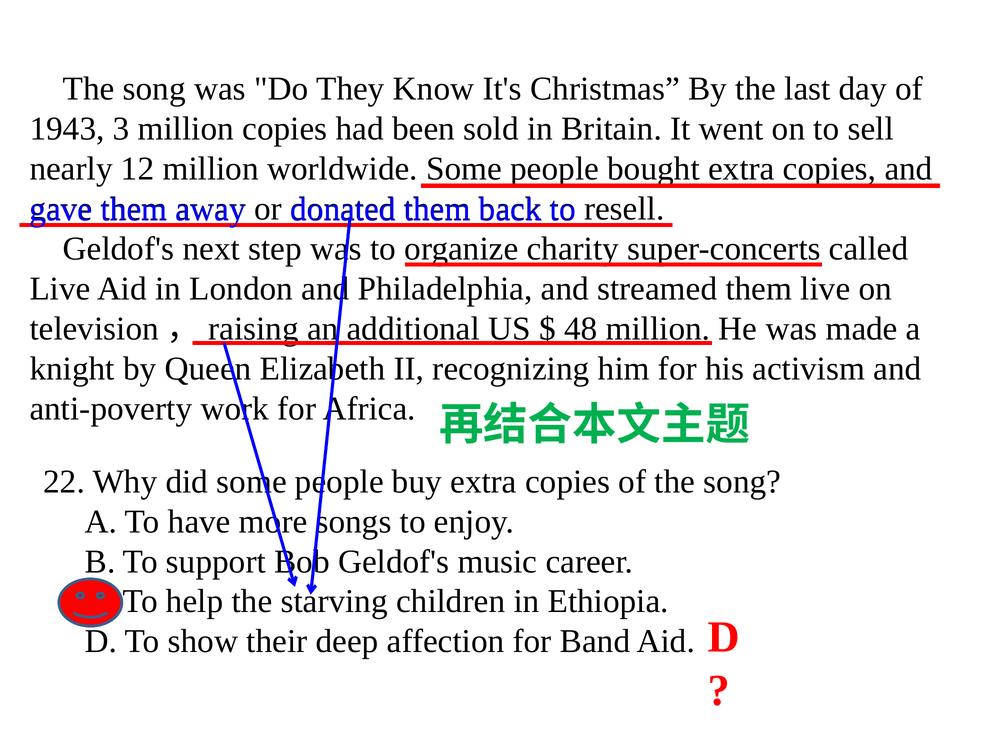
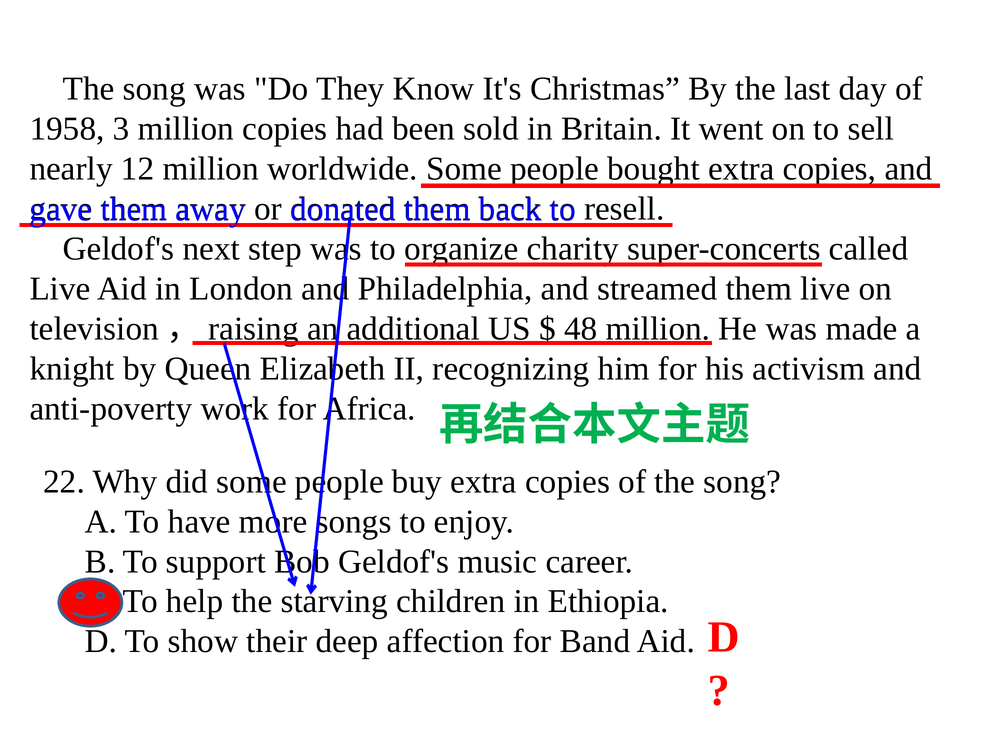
1943: 1943 -> 1958
